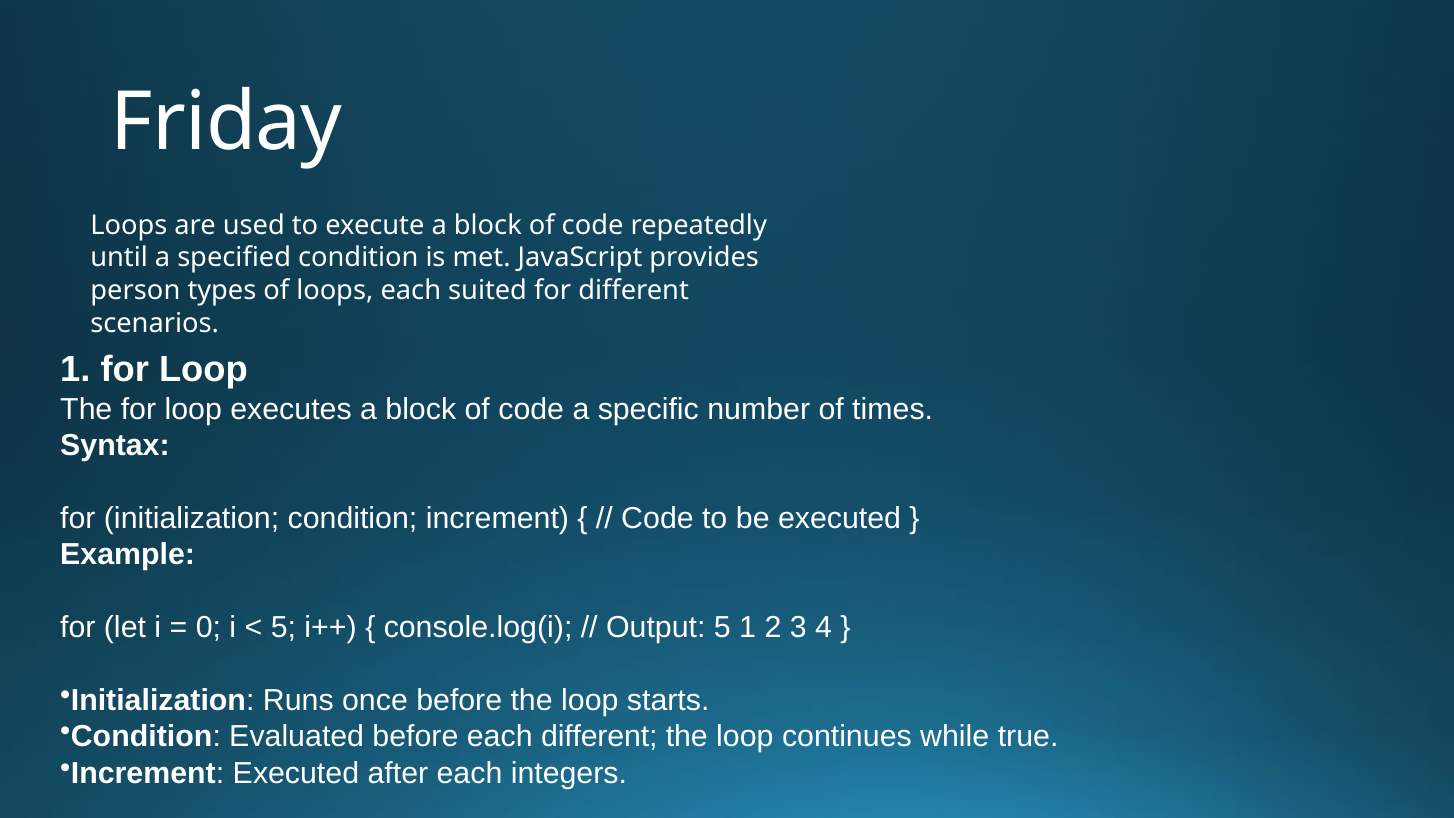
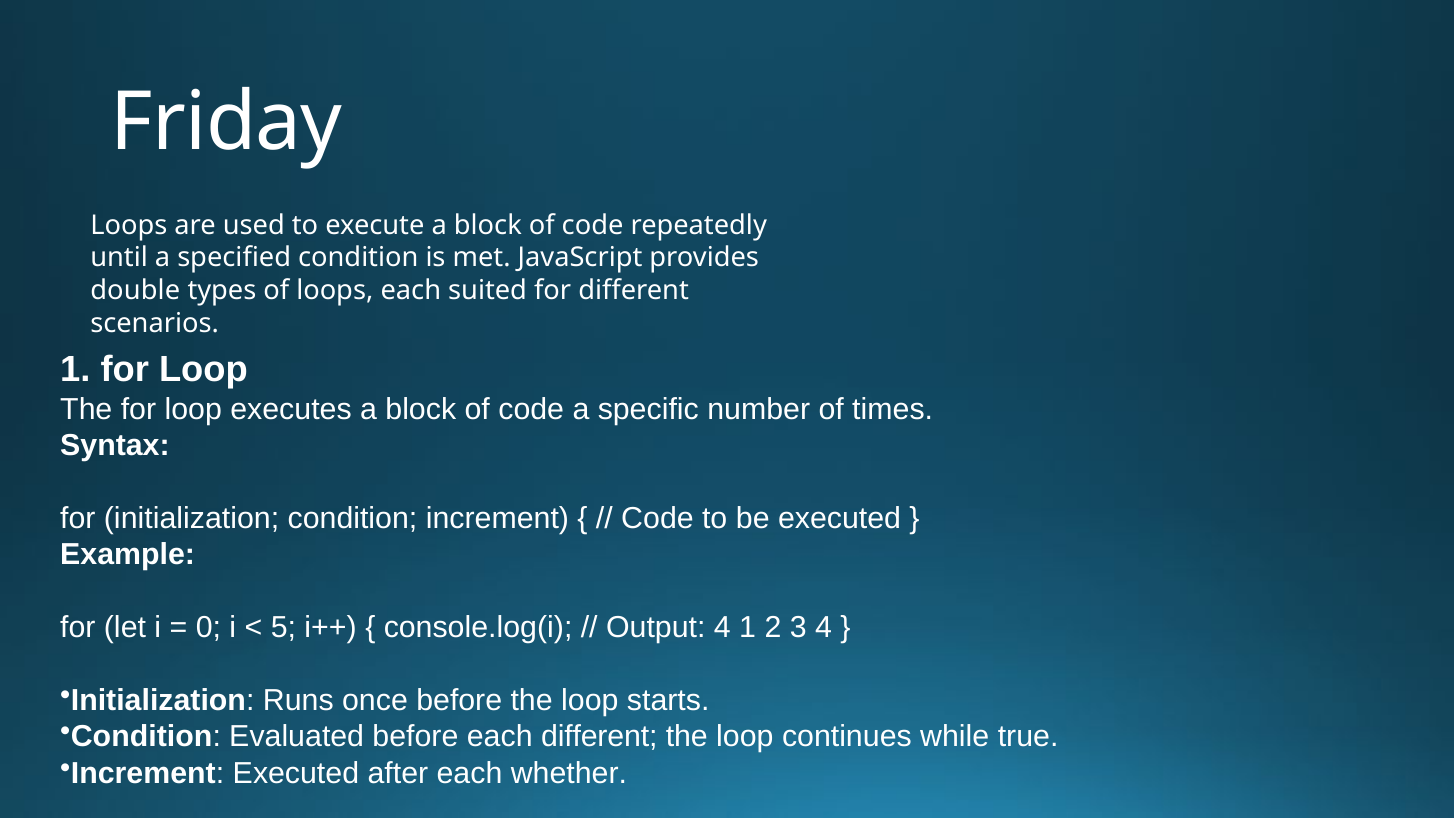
person: person -> double
Output 5: 5 -> 4
integers: integers -> whether
